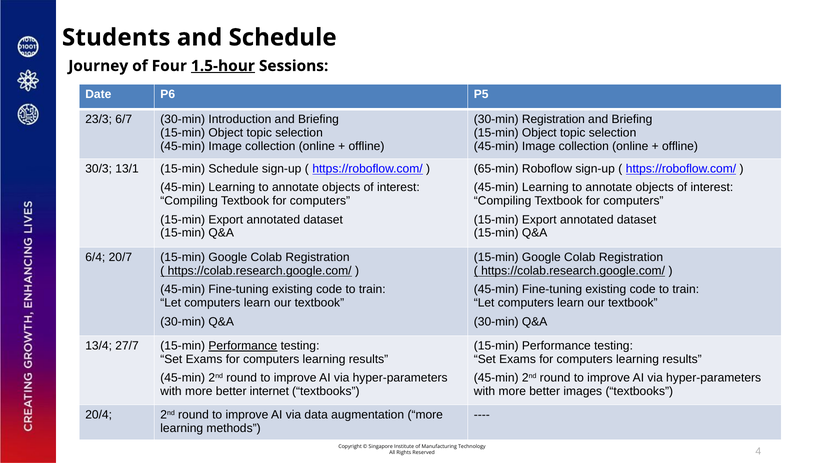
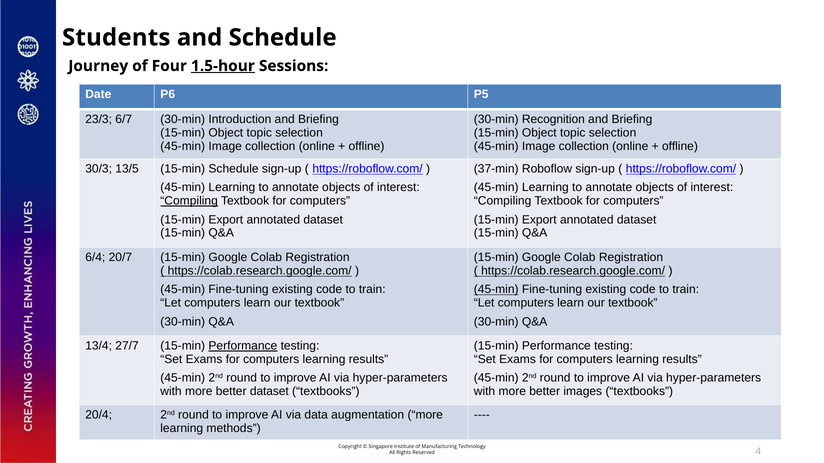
30-min Registration: Registration -> Recognition
13/1: 13/1 -> 13/5
65-min: 65-min -> 37-min
Compiling at (189, 201) underline: none -> present
45-min at (496, 290) underline: none -> present
better internet: internet -> dataset
